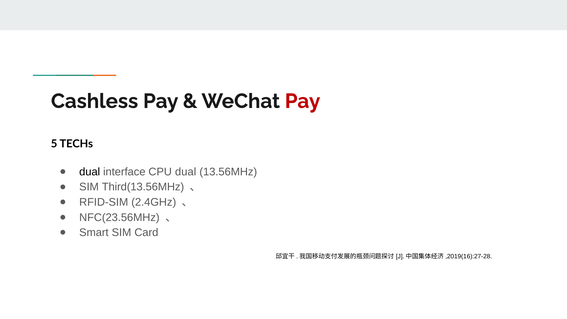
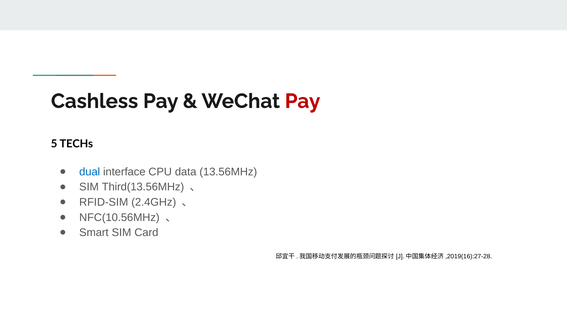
dual at (90, 172) colour: black -> blue
CPU dual: dual -> data
NFC(23.56MHz: NFC(23.56MHz -> NFC(10.56MHz
